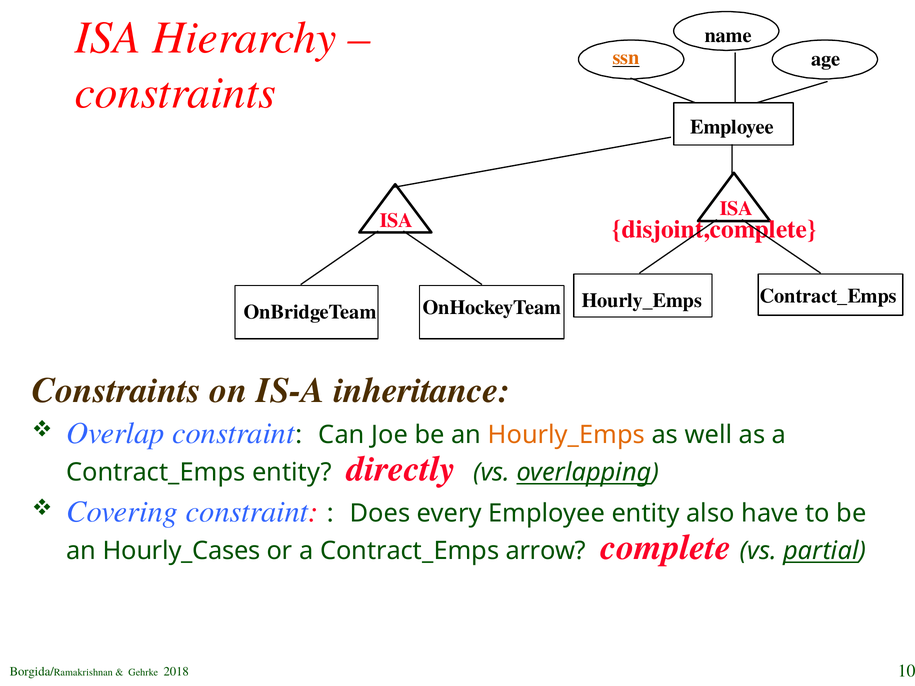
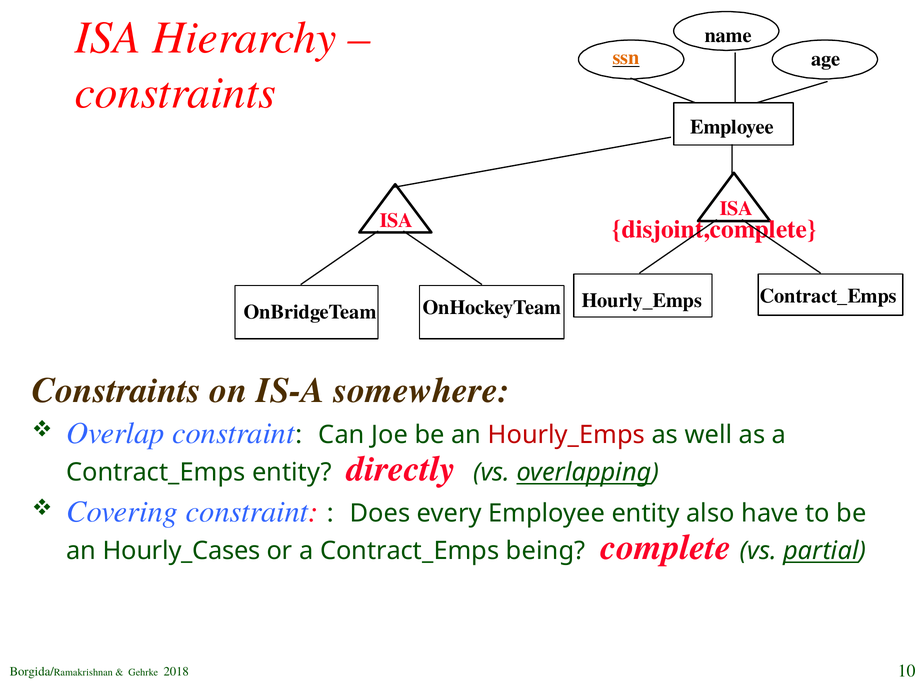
inheritance: inheritance -> somewhere
Hourly_Emps at (566, 435) colour: orange -> red
arrow: arrow -> being
